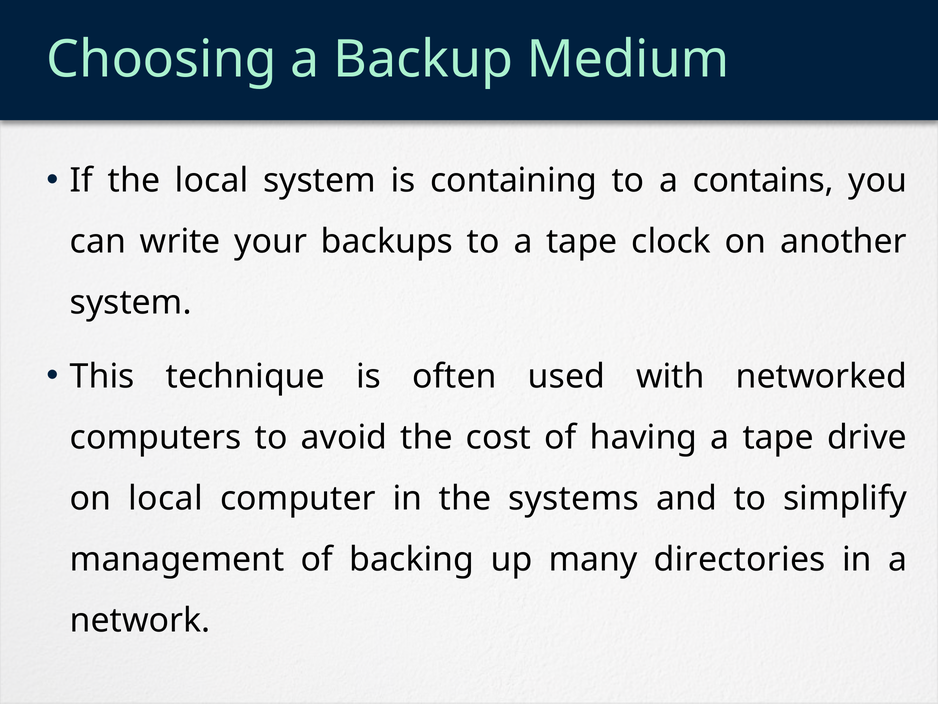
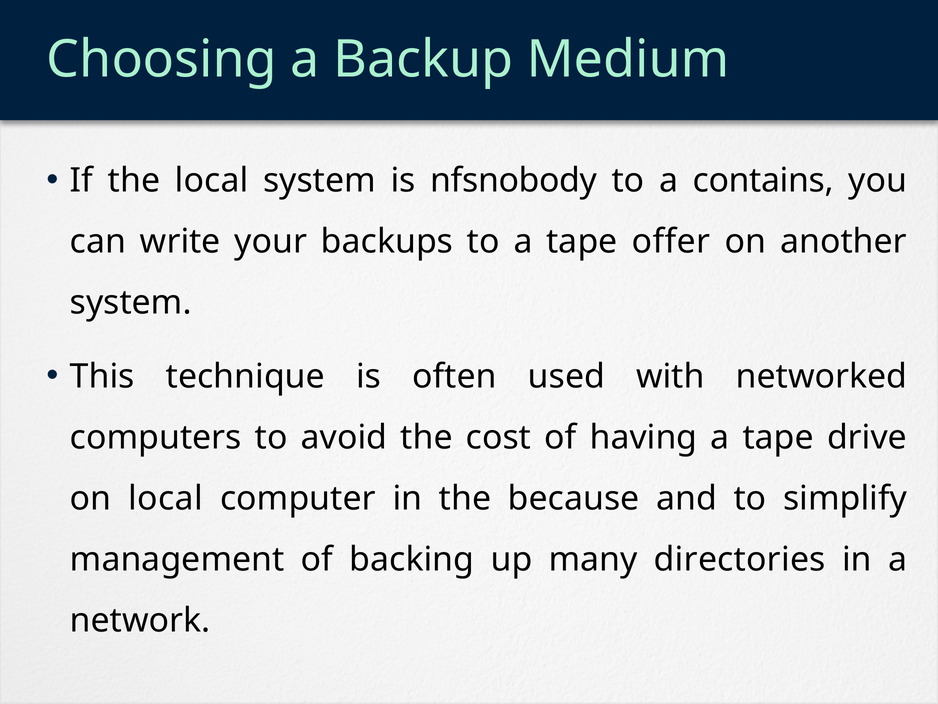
containing: containing -> nfsnobody
clock: clock -> offer
systems: systems -> because
